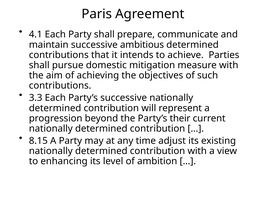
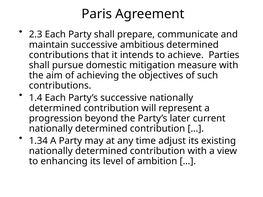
4.1: 4.1 -> 2.3
3.3: 3.3 -> 1.4
their: their -> later
8.15: 8.15 -> 1.34
